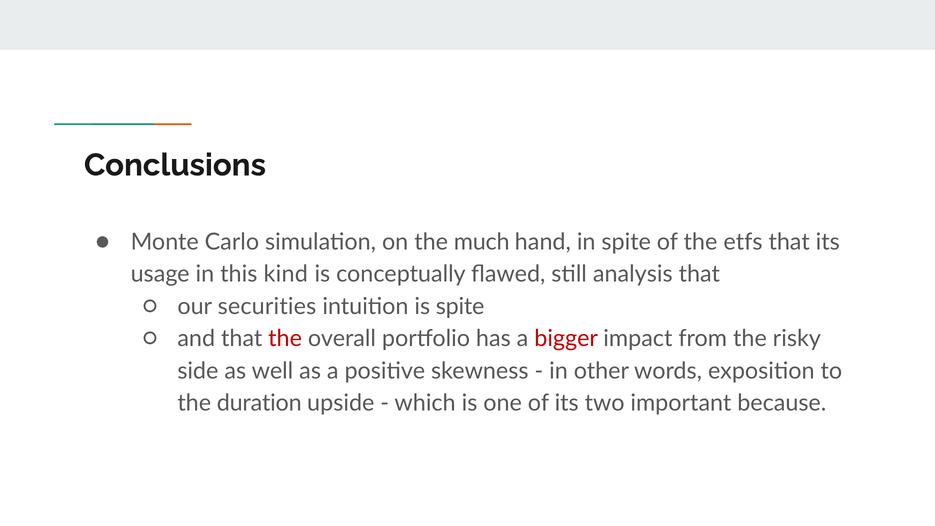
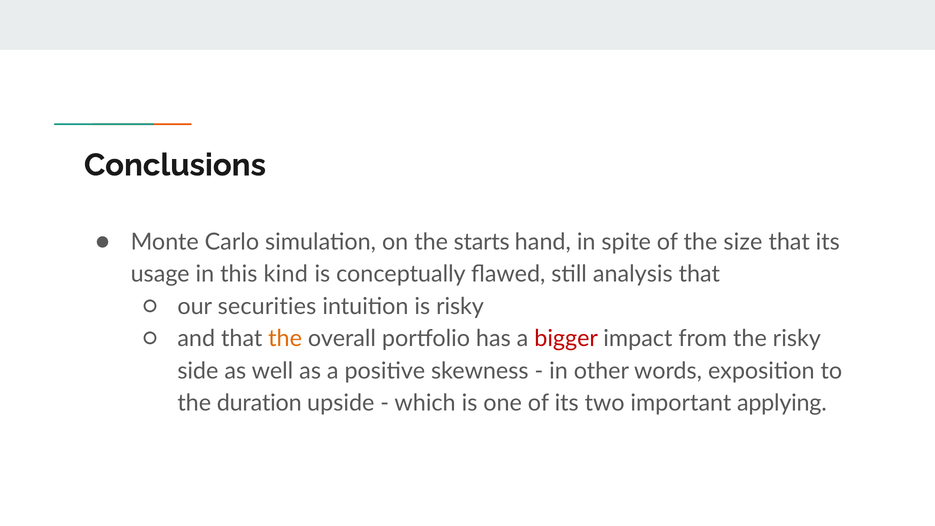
much: much -> starts
etfs: etfs -> size
is spite: spite -> risky
the at (285, 339) colour: red -> orange
because: because -> applying
